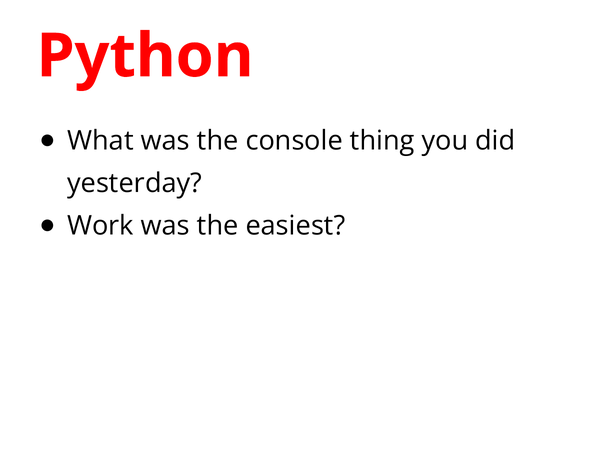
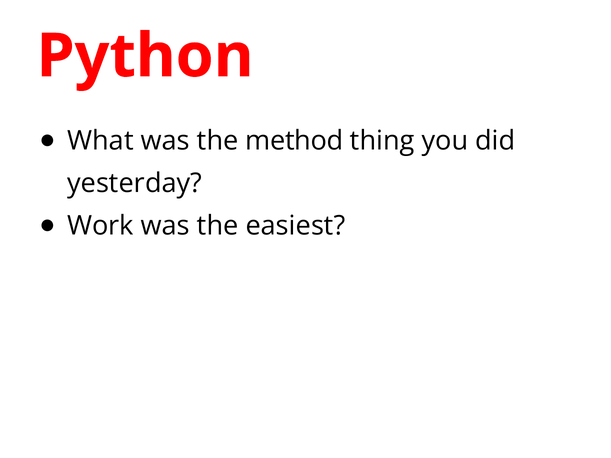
console: console -> method
